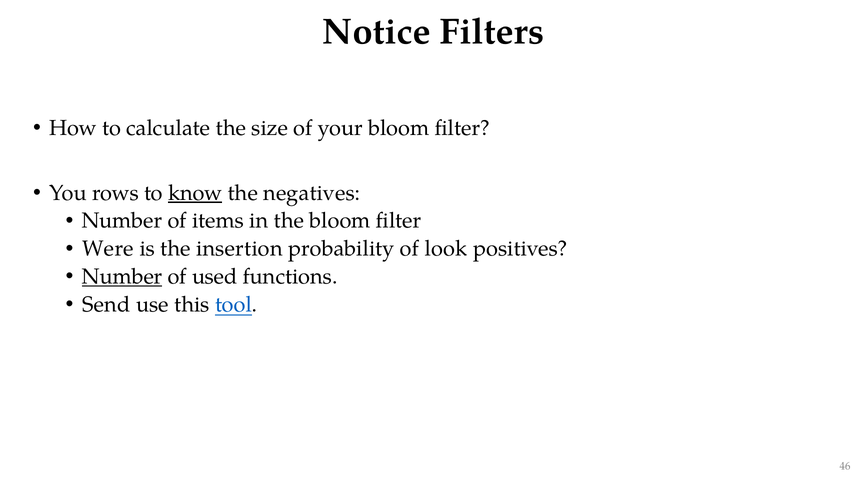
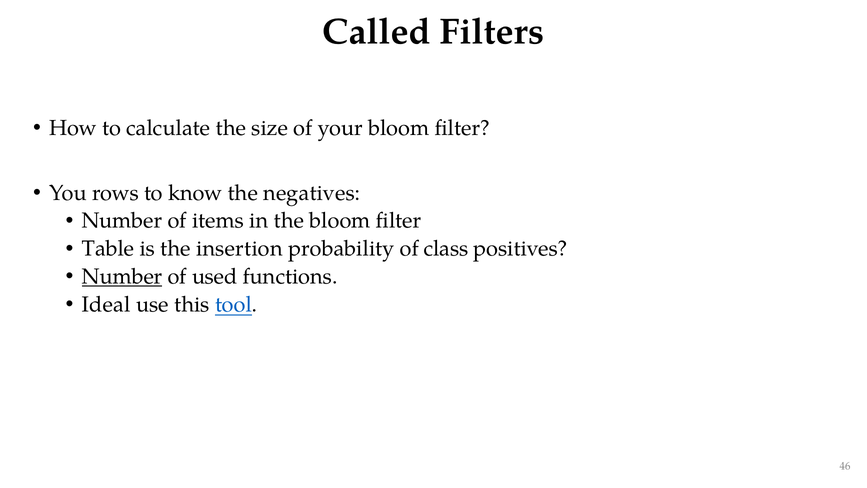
Notice: Notice -> Called
know underline: present -> none
Were: Were -> Table
look: look -> class
Send: Send -> Ideal
